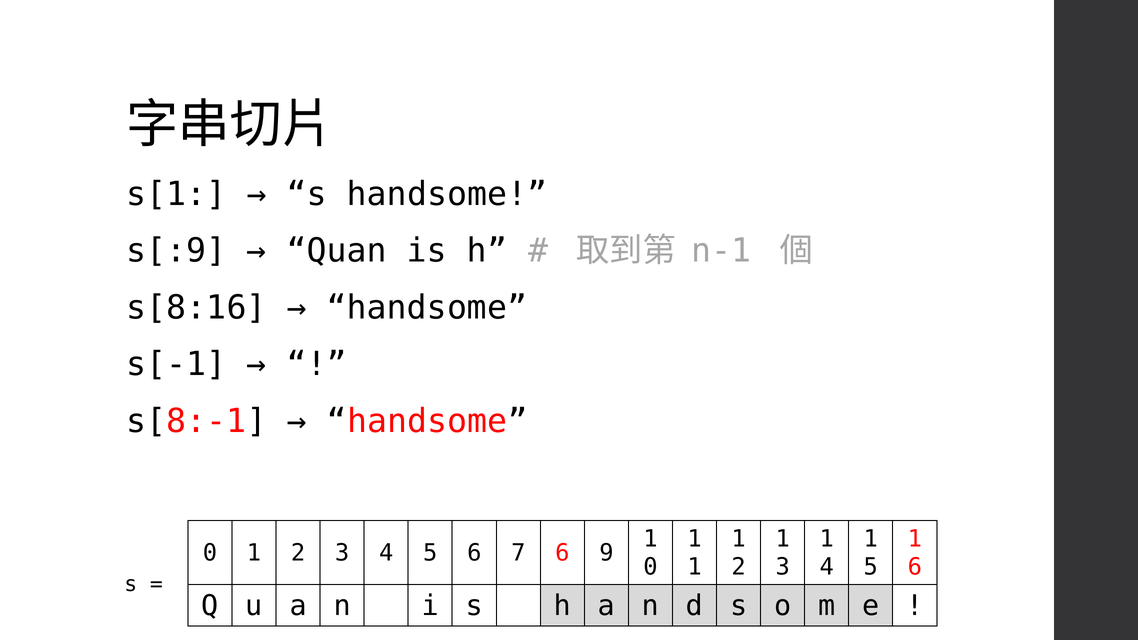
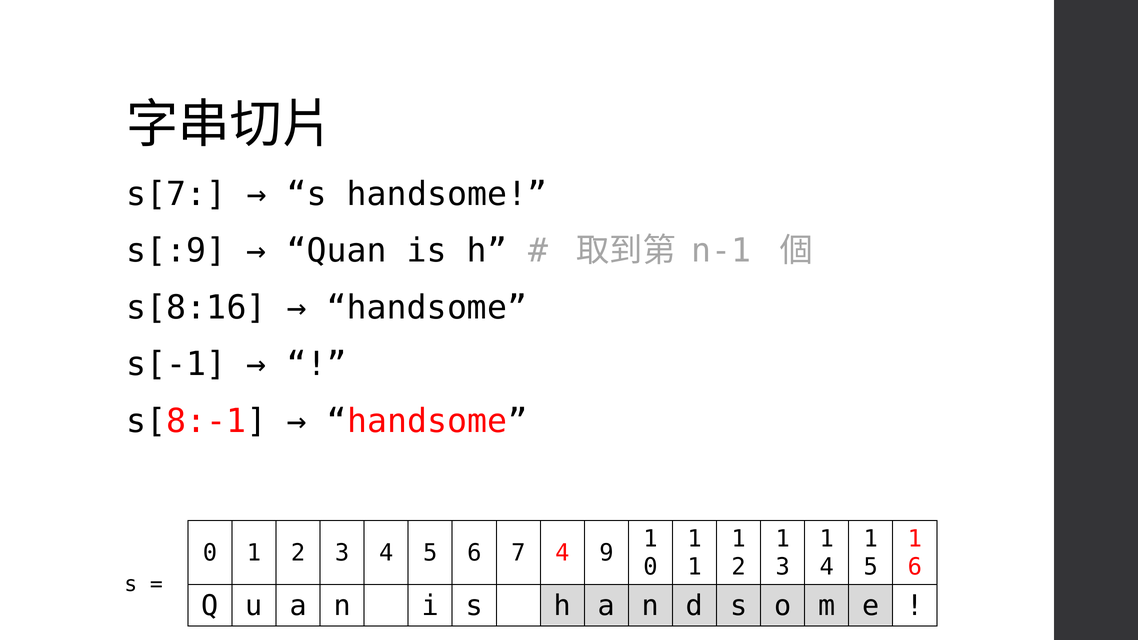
s[1: s[1 -> s[7
7 6: 6 -> 4
